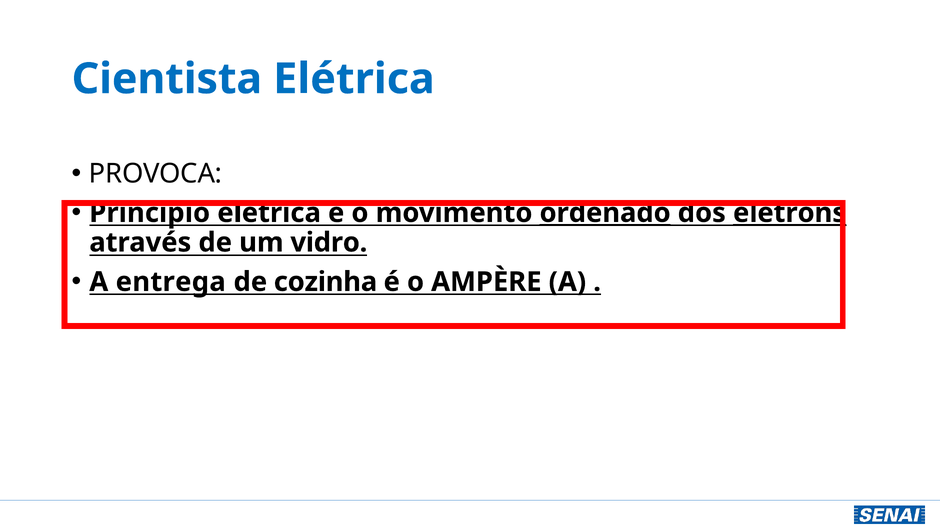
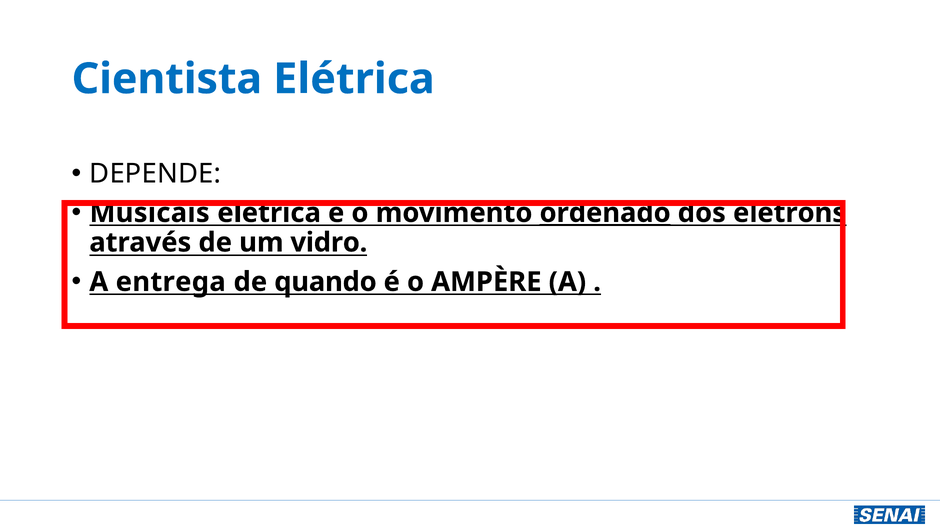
PROVOCA: PROVOCA -> DEPENDE
Princípio: Princípio -> Musicais
elétrons underline: present -> none
cozinha: cozinha -> quando
